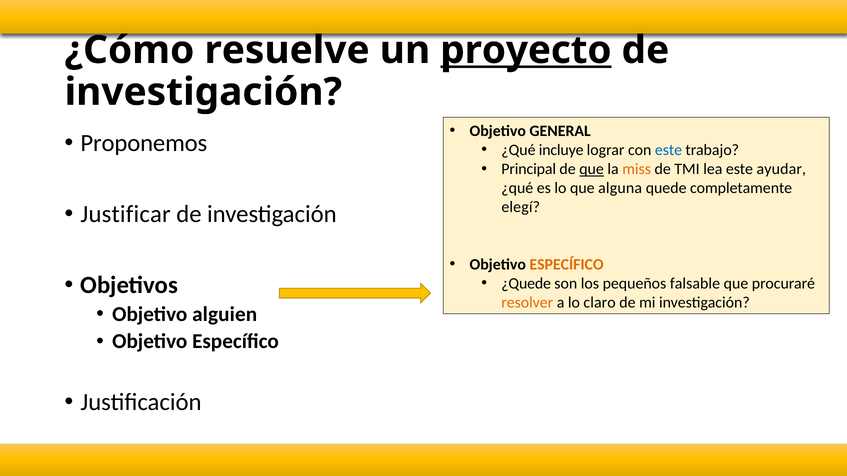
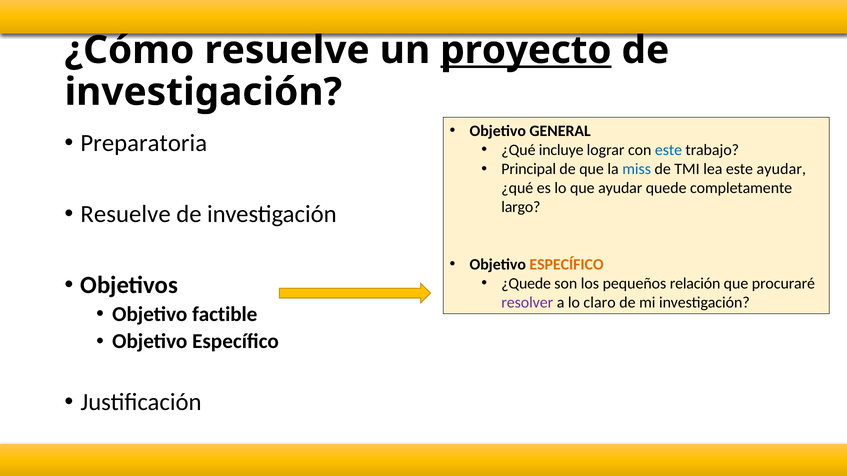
Proponemos: Proponemos -> Preparatoria
que at (592, 169) underline: present -> none
miss colour: orange -> blue
que alguna: alguna -> ayudar
elegí: elegí -> largo
Justificar at (126, 214): Justificar -> Resuelve
falsable: falsable -> relación
resolver colour: orange -> purple
alguien: alguien -> factible
